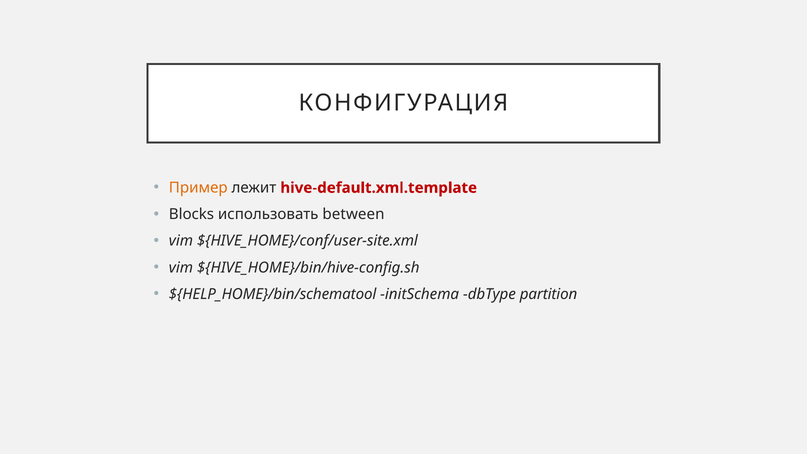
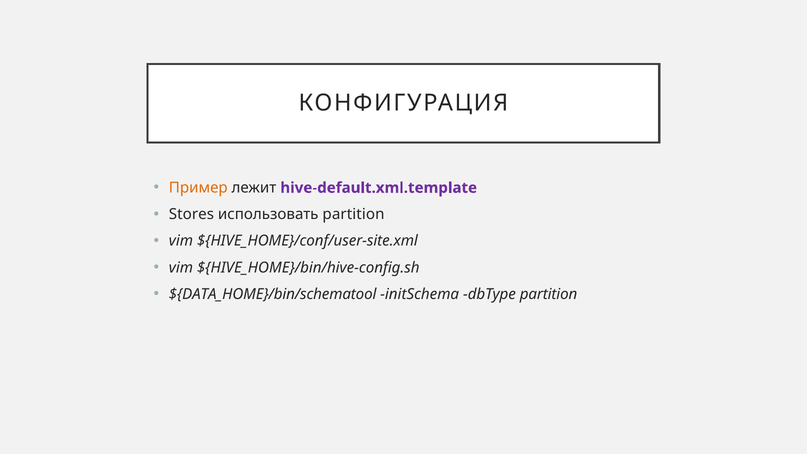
hive-default.xml.template colour: red -> purple
Blocks: Blocks -> Stores
использовать between: between -> partition
${HELP_HOME}/bin/schematool: ${HELP_HOME}/bin/schematool -> ${DATA_HOME}/bin/schematool
